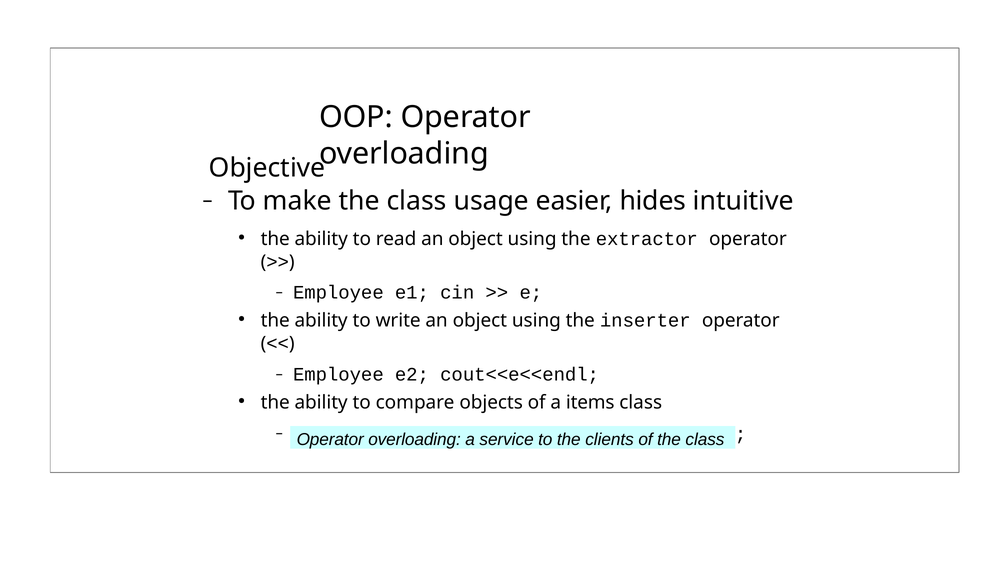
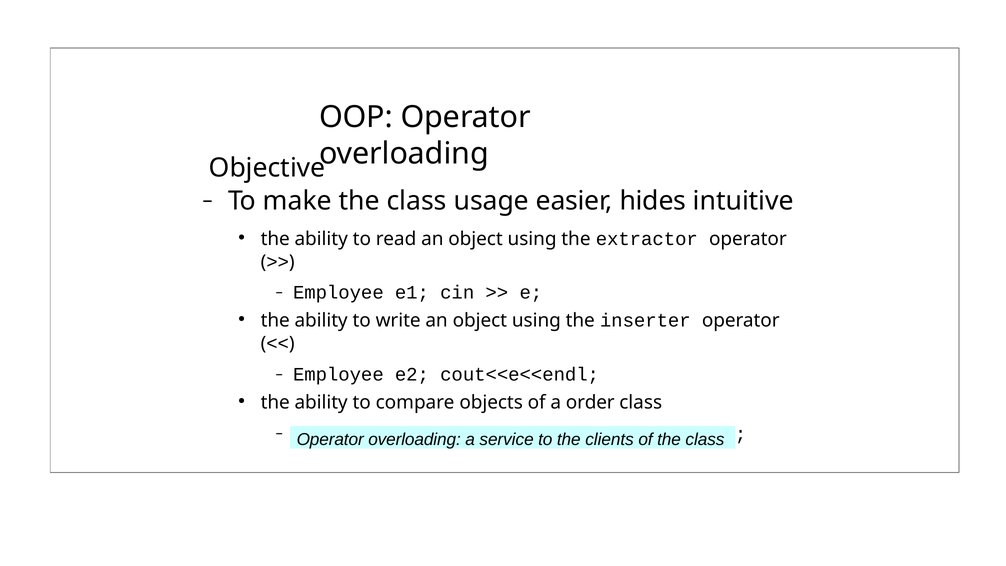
items: items -> order
